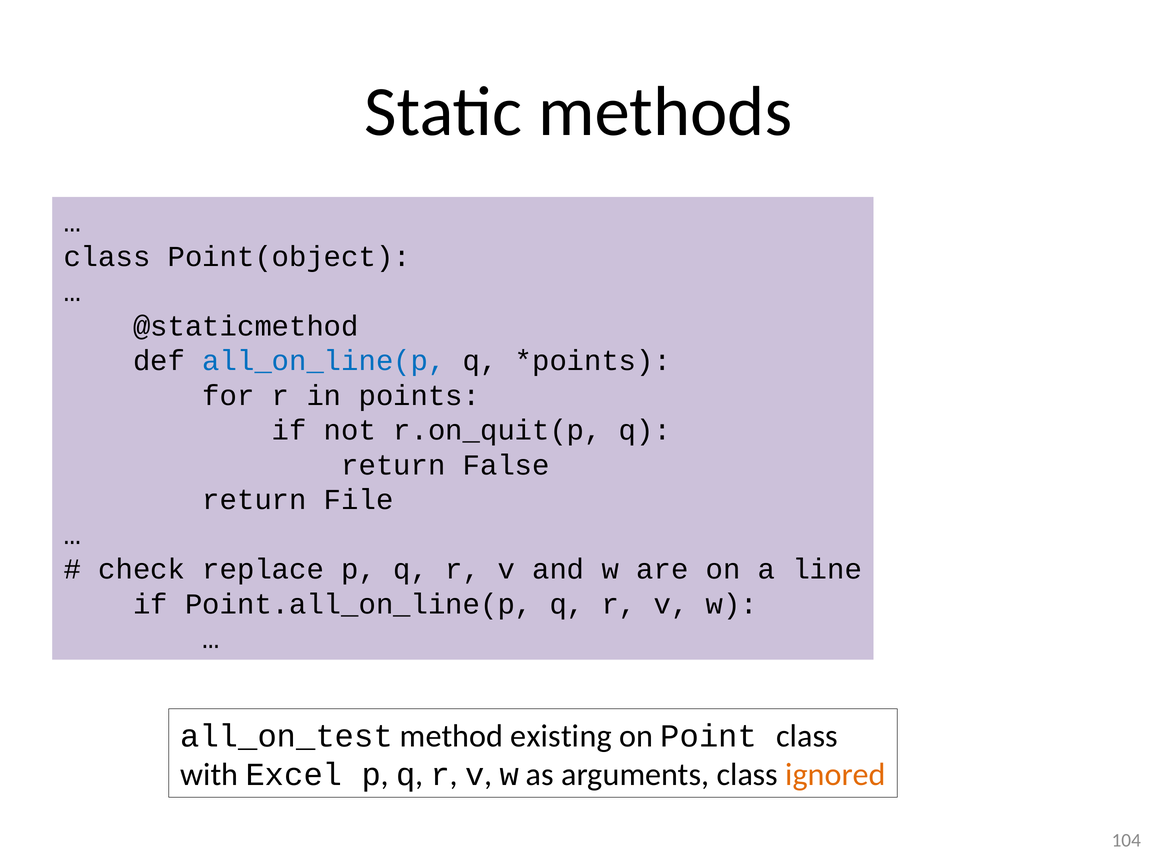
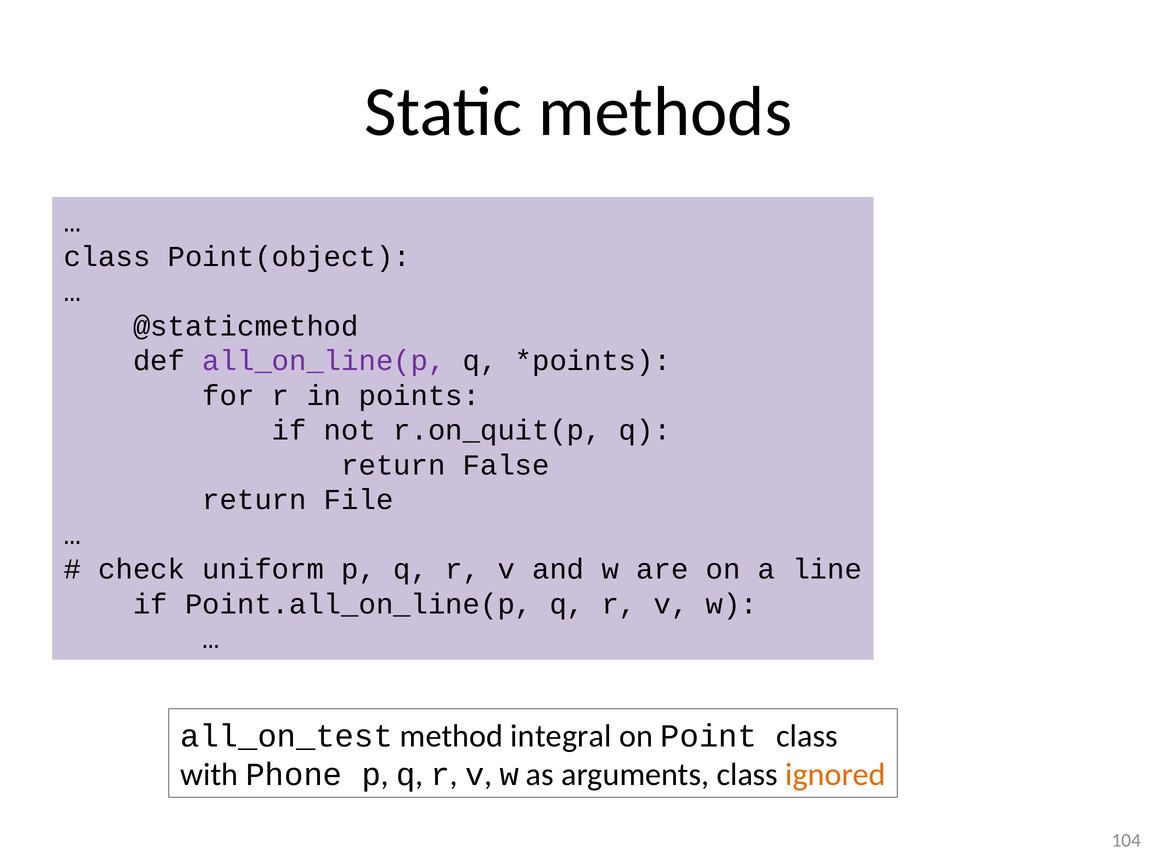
all_on_line(p colour: blue -> purple
replace: replace -> uniform
existing: existing -> integral
Excel: Excel -> Phone
